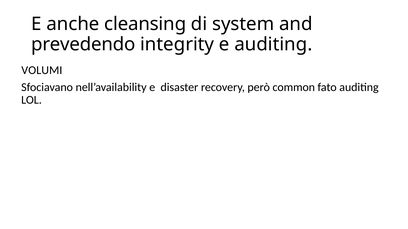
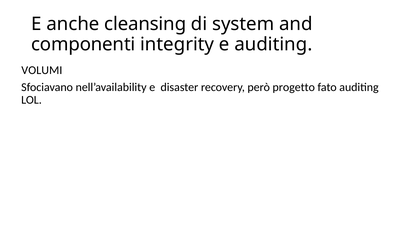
prevedendo: prevedendo -> componenti
common: common -> progetto
